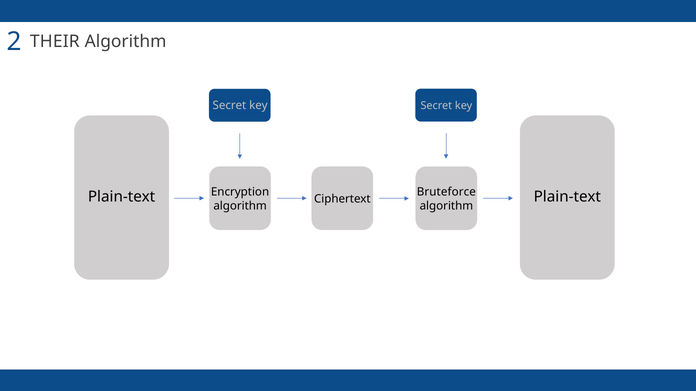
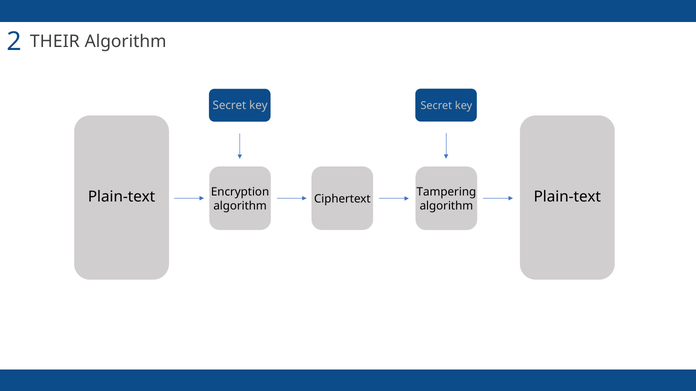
Bruteforce: Bruteforce -> Tampering
